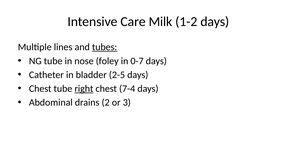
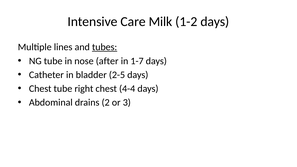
foley: foley -> after
0-7: 0-7 -> 1-7
right underline: present -> none
7-4: 7-4 -> 4-4
